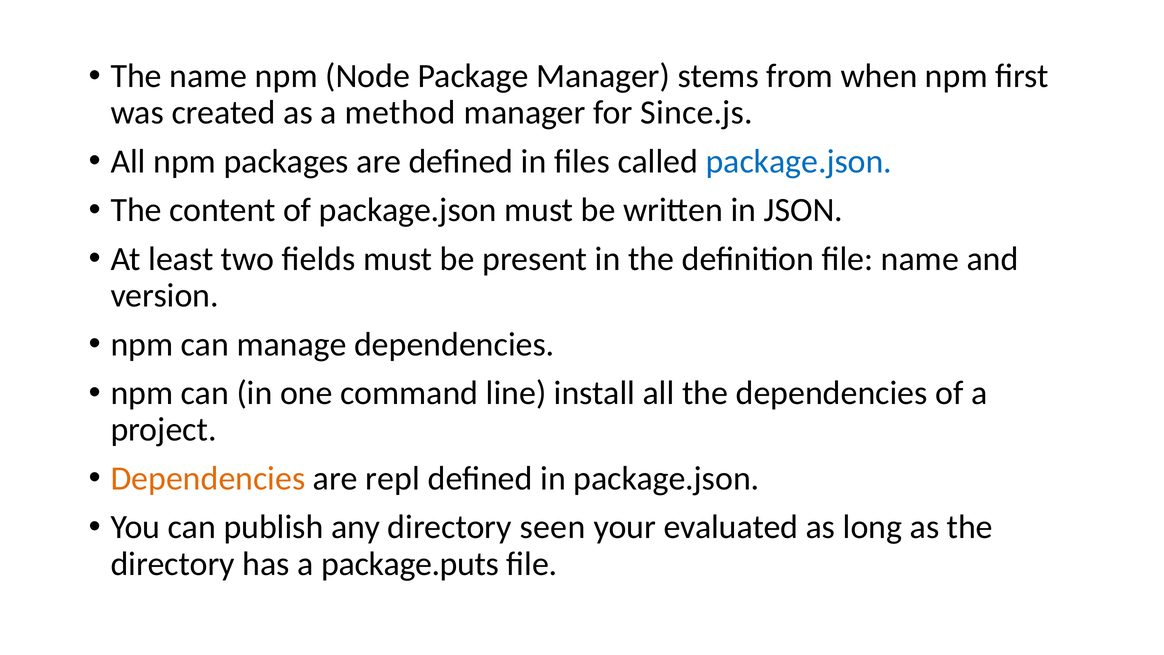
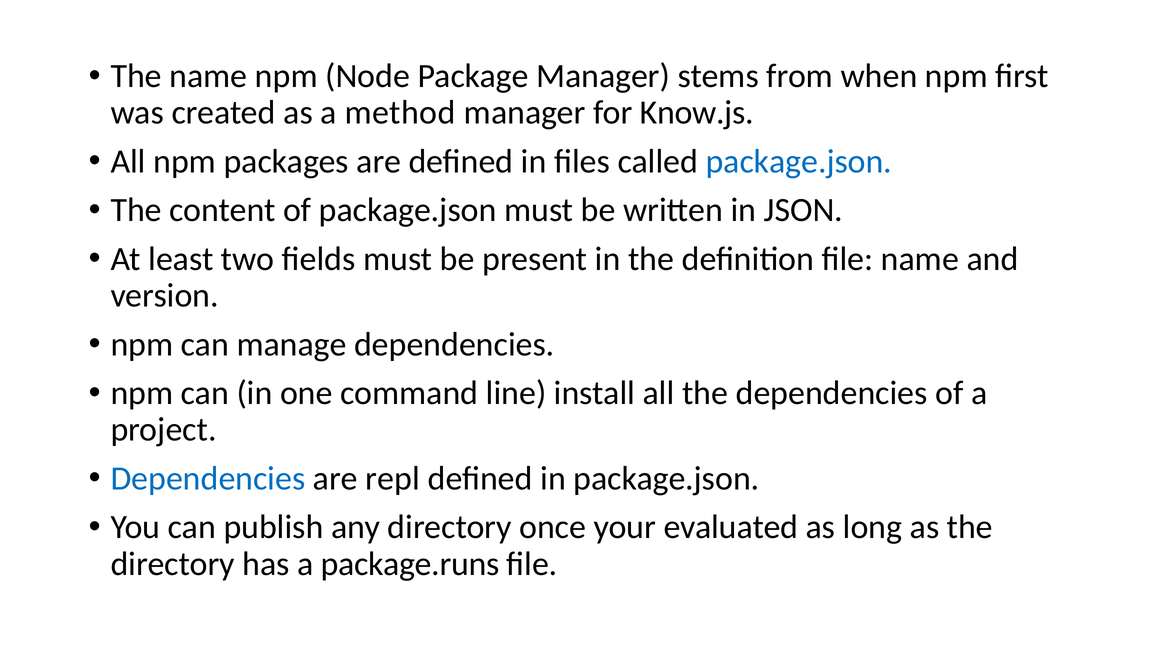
Since.js: Since.js -> Know.js
Dependencies at (208, 478) colour: orange -> blue
seen: seen -> once
package.puts: package.puts -> package.runs
